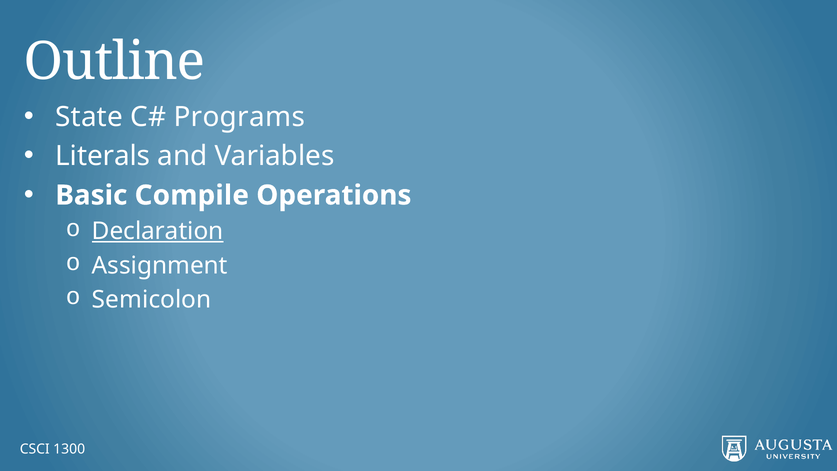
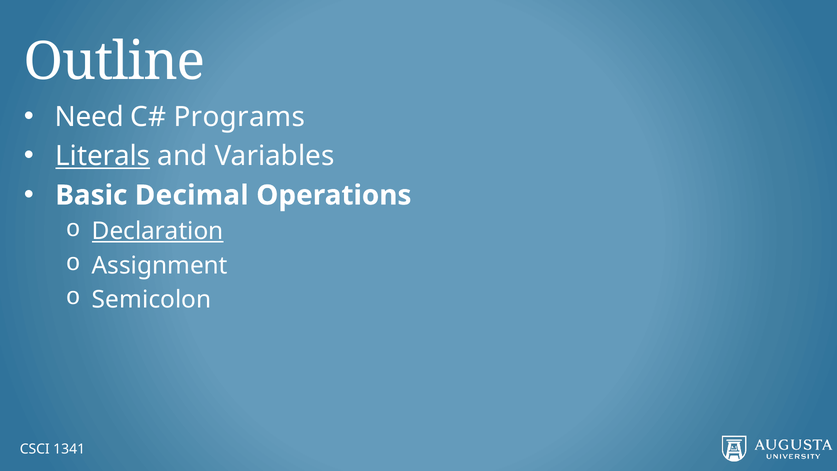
State: State -> Need
Literals underline: none -> present
Compile: Compile -> Decimal
1300: 1300 -> 1341
